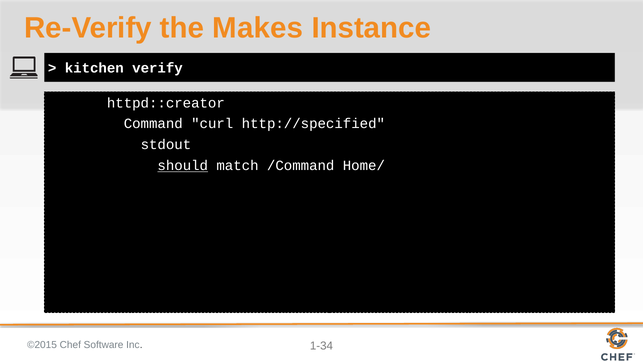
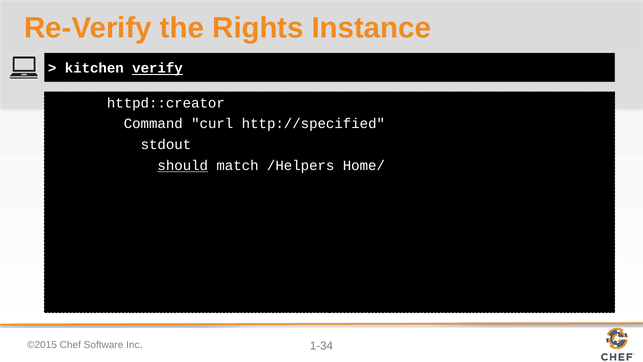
Makes: Makes -> Rights
verify underline: none -> present
/Command: /Command -> /Helpers
